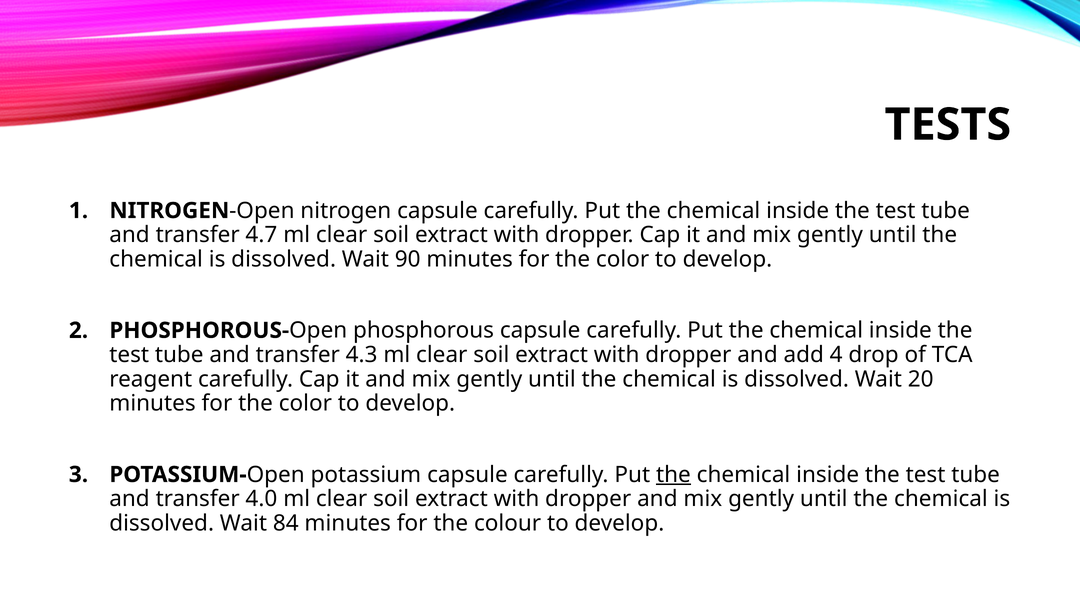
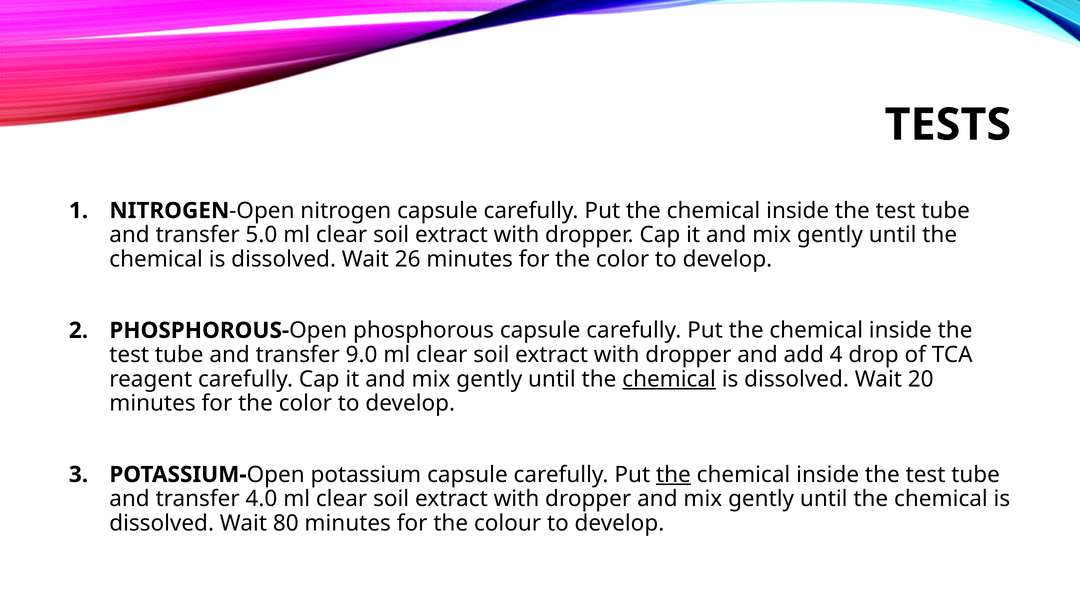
4.7: 4.7 -> 5.0
90: 90 -> 26
4.3: 4.3 -> 9.0
chemical at (669, 379) underline: none -> present
84: 84 -> 80
